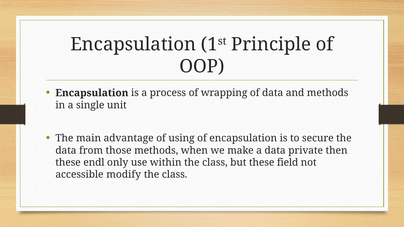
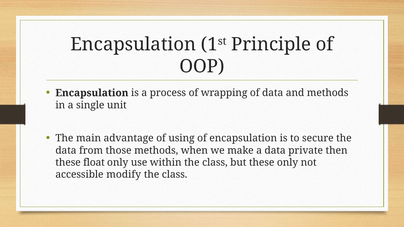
endl: endl -> float
these field: field -> only
